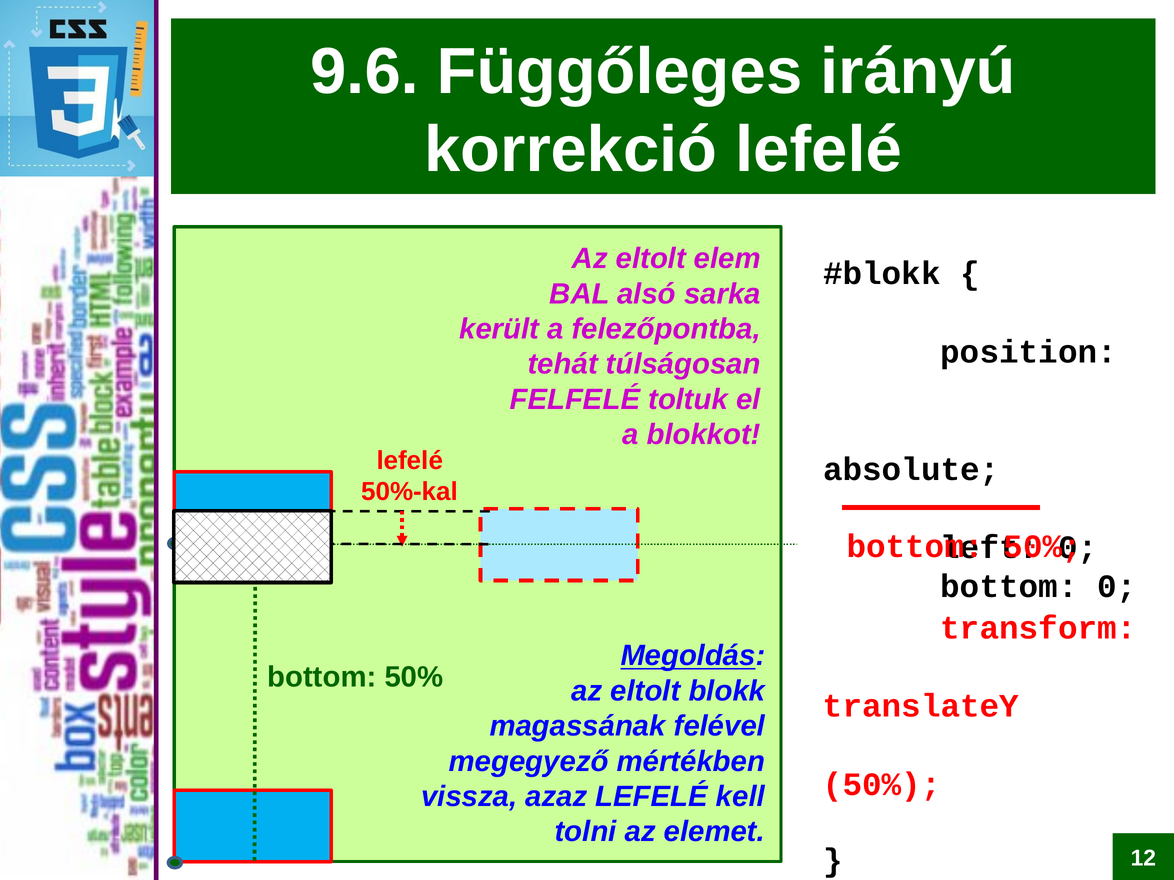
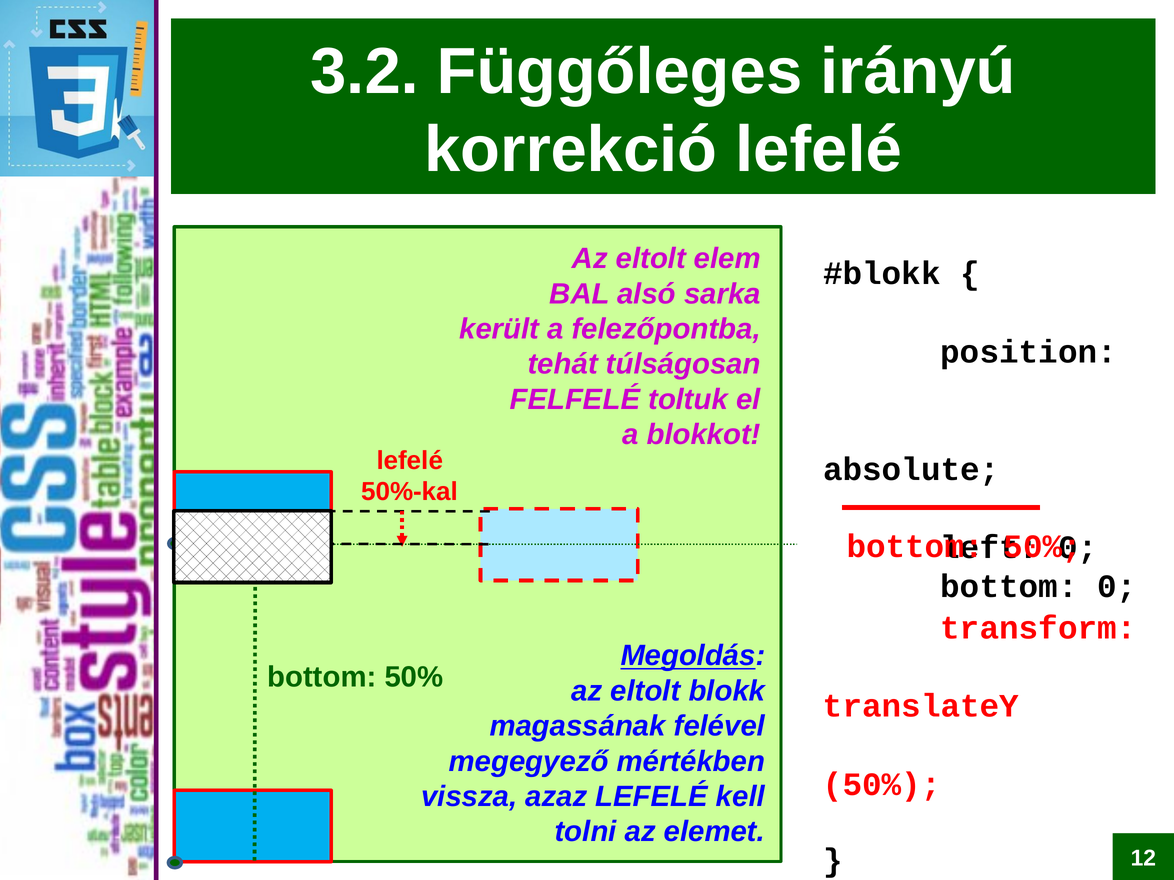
9.6: 9.6 -> 3.2
